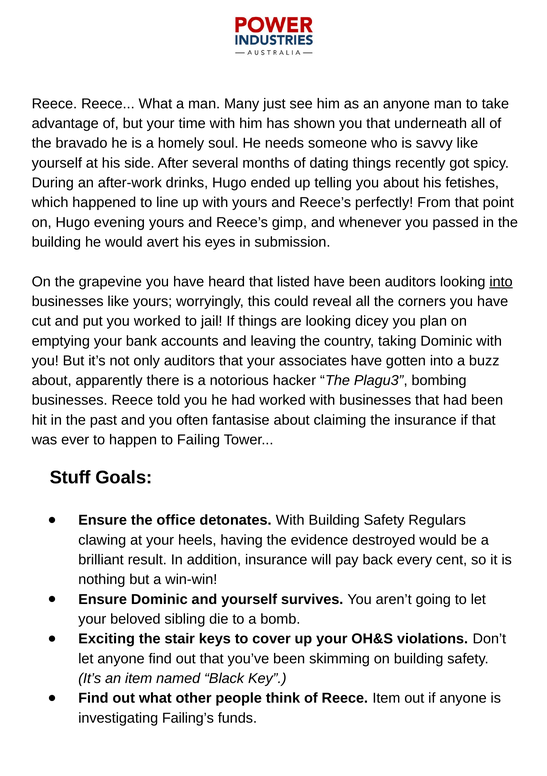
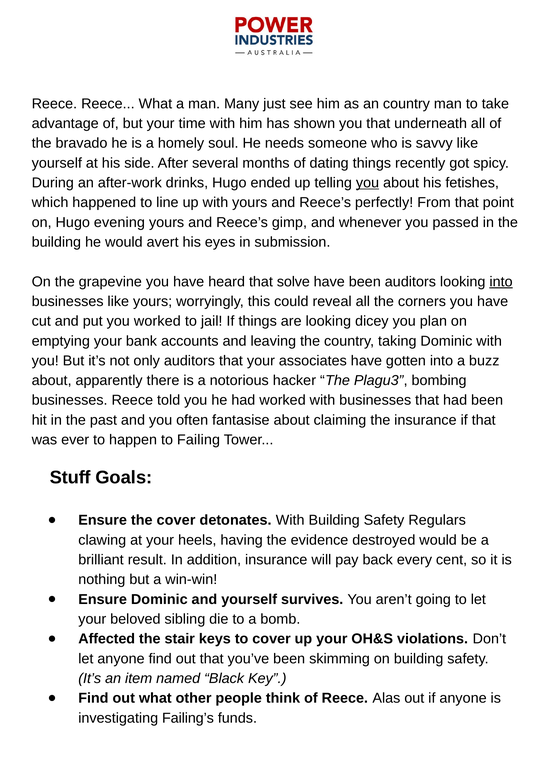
an anyone: anyone -> country
you at (368, 183) underline: none -> present
listed: listed -> solve
the office: office -> cover
Exciting: Exciting -> Affected
Reece Item: Item -> Alas
